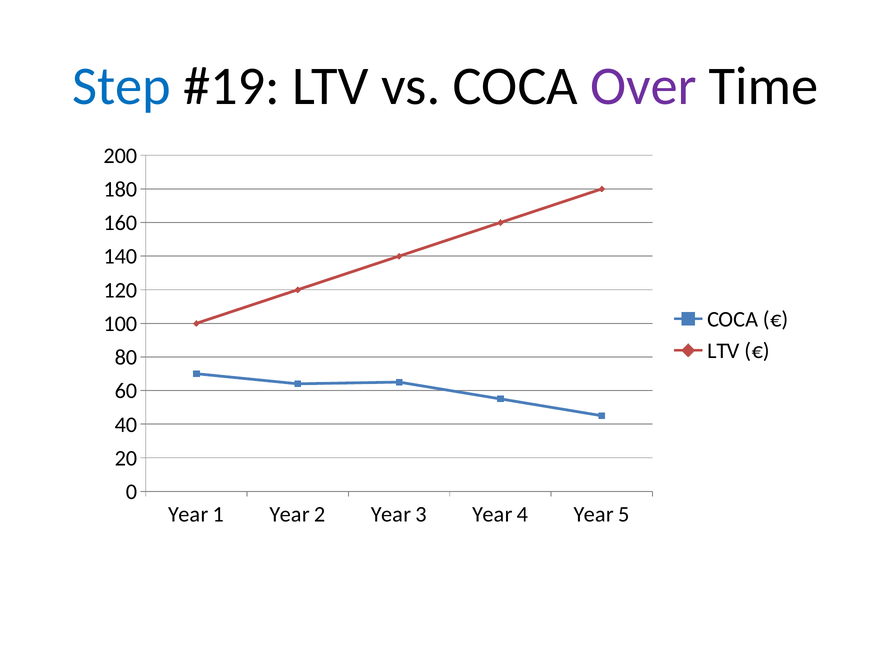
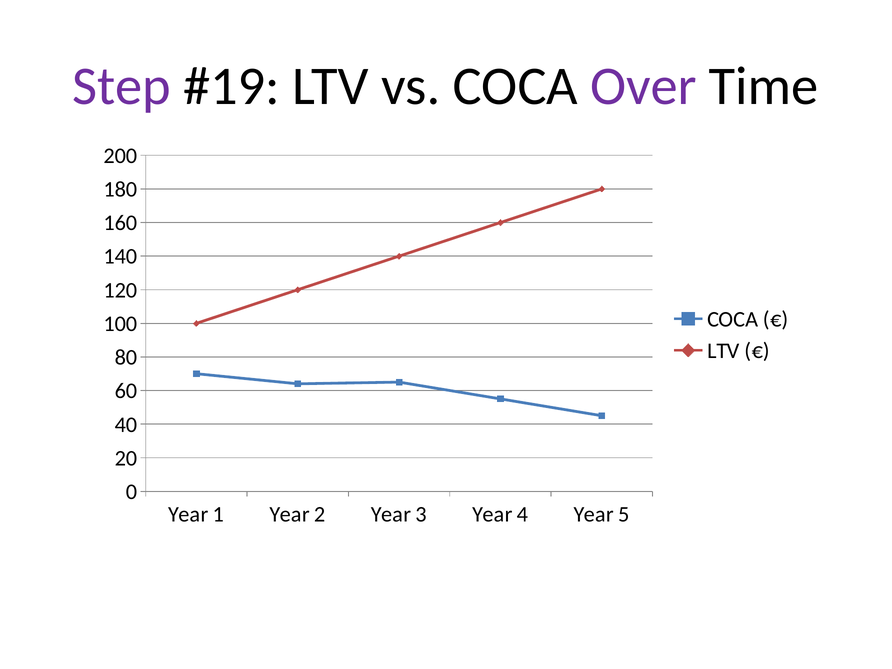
Step colour: blue -> purple
